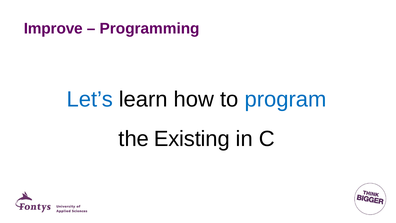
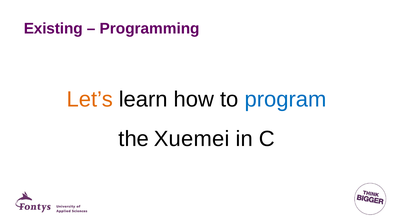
Improve: Improve -> Existing
Let’s colour: blue -> orange
Existing: Existing -> Xuemei
